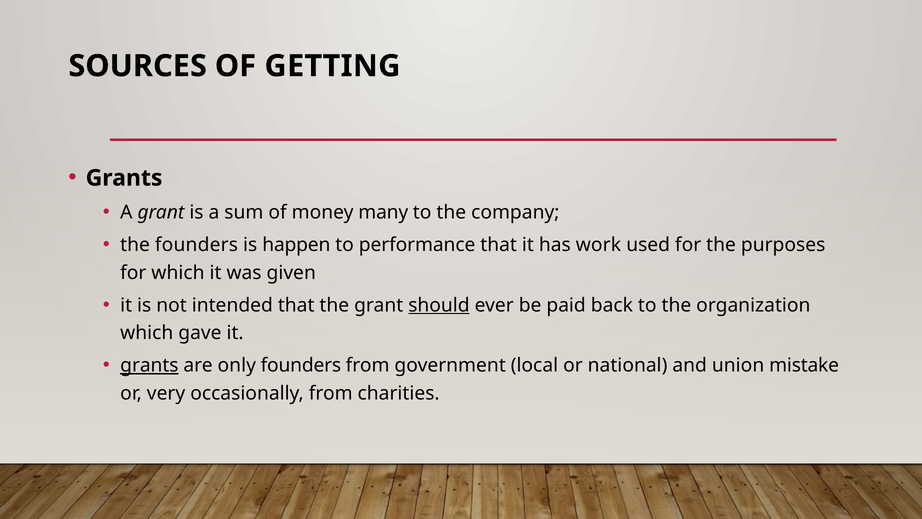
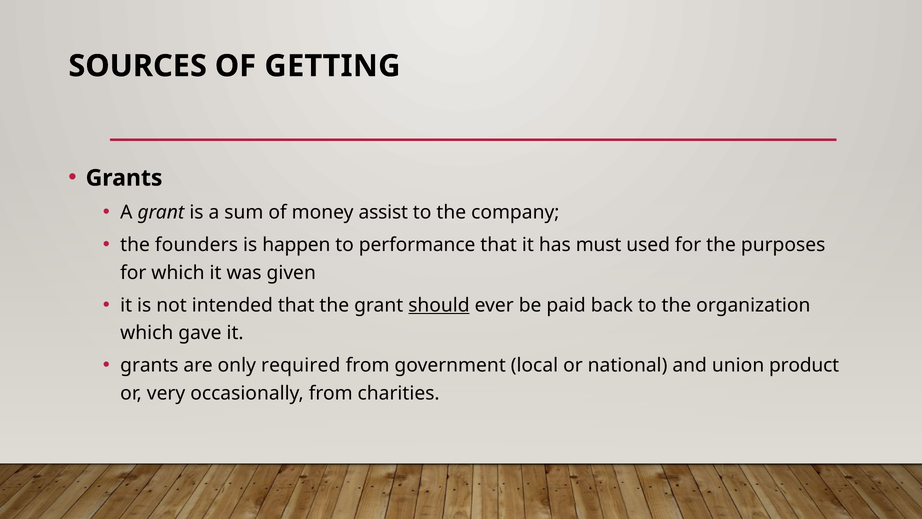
many: many -> assist
work: work -> must
grants at (149, 365) underline: present -> none
only founders: founders -> required
mistake: mistake -> product
